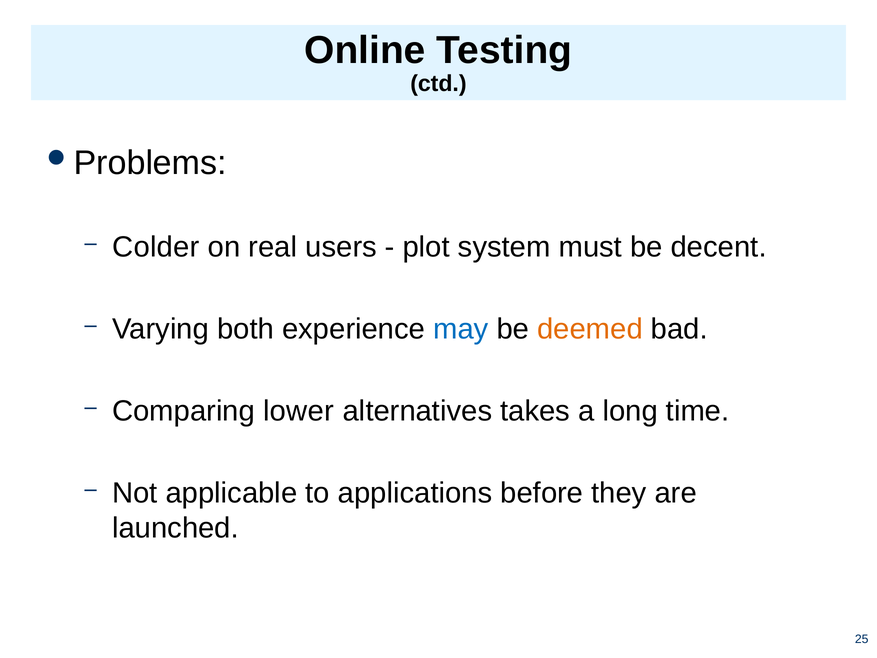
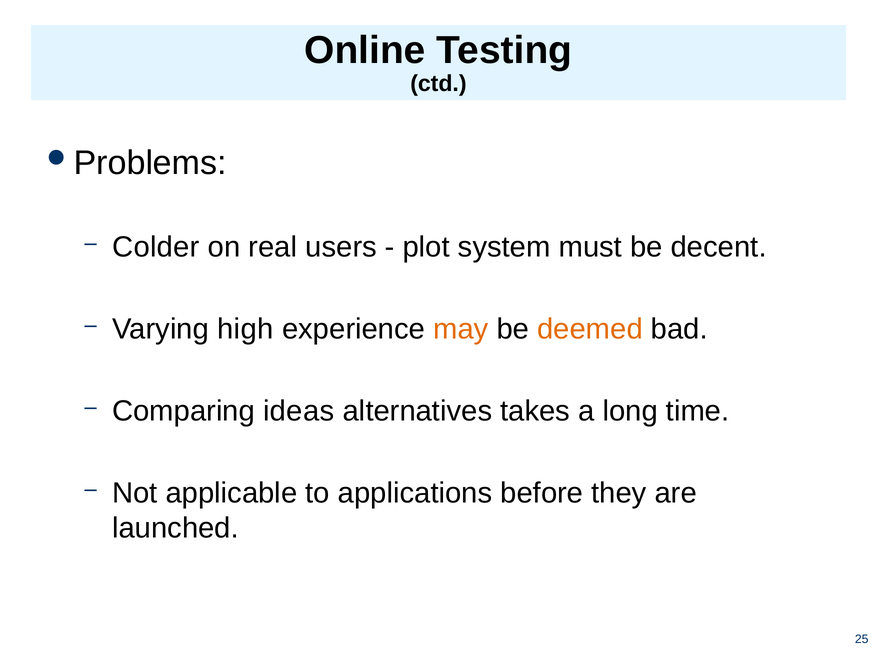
both: both -> high
may colour: blue -> orange
lower: lower -> ideas
